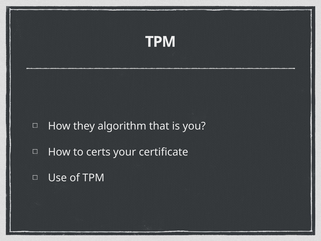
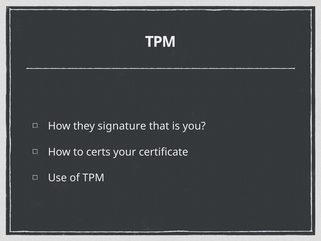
algorithm: algorithm -> signature
